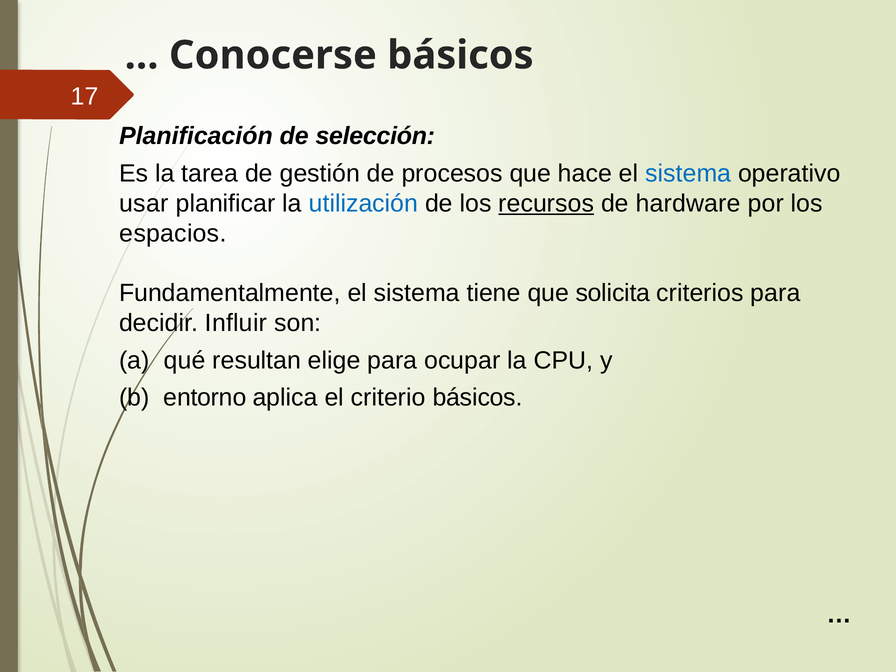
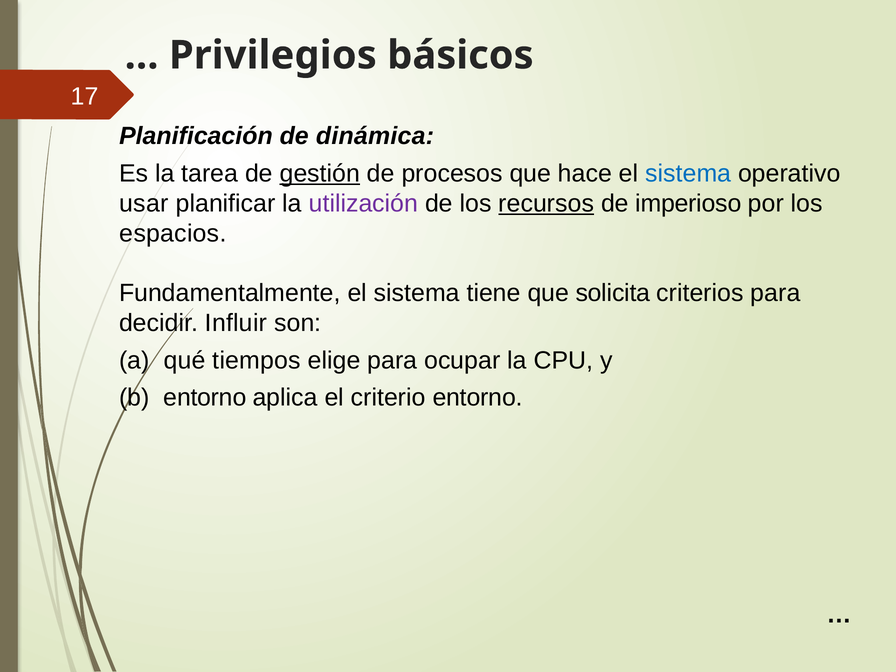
Conocerse: Conocerse -> Privilegios
selección: selección -> dinámica
gestión underline: none -> present
utilización colour: blue -> purple
hardware: hardware -> imperioso
resultan: resultan -> tiempos
criterio básicos: básicos -> entorno
